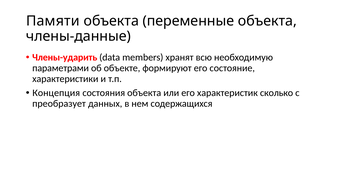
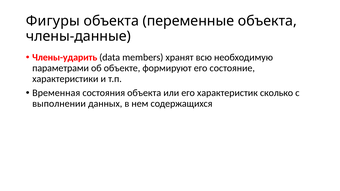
Памяти: Памяти -> Фигуры
Концепция: Концепция -> Временная
преобразует: преобразует -> выполнении
